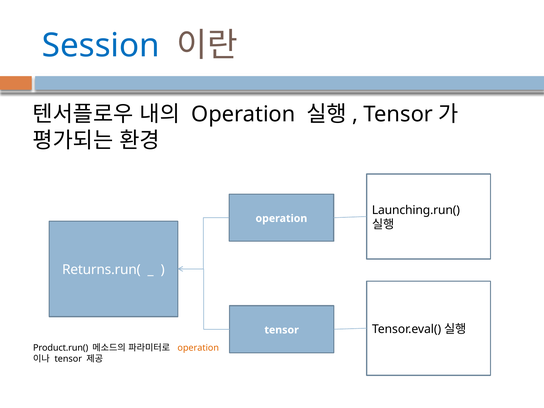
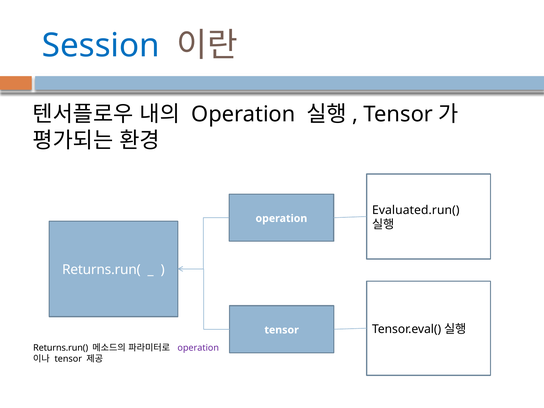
Launching.run(: Launching.run( -> Evaluated.run(
Product.run( at (61, 348): Product.run( -> Returns.run(
operation at (198, 348) colour: orange -> purple
